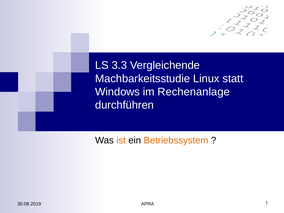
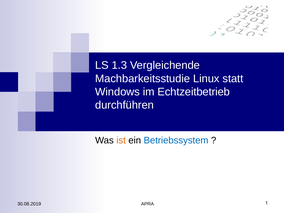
3.3: 3.3 -> 1.3
Rechenanlage: Rechenanlage -> Echtzeitbetrieb
Betriebssystem colour: orange -> blue
